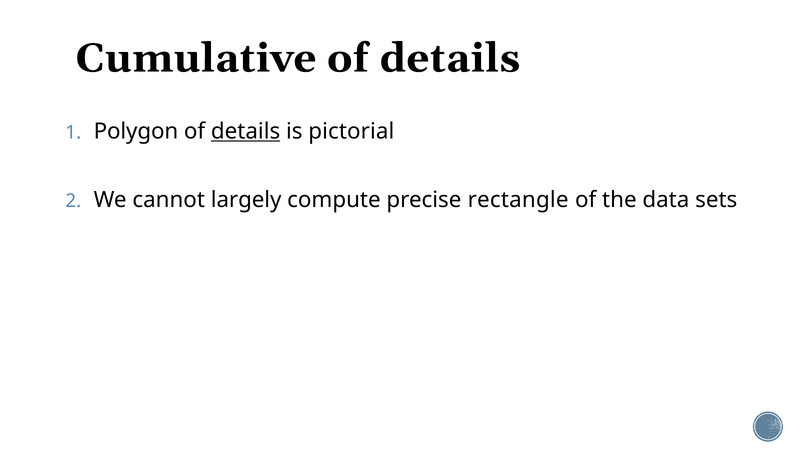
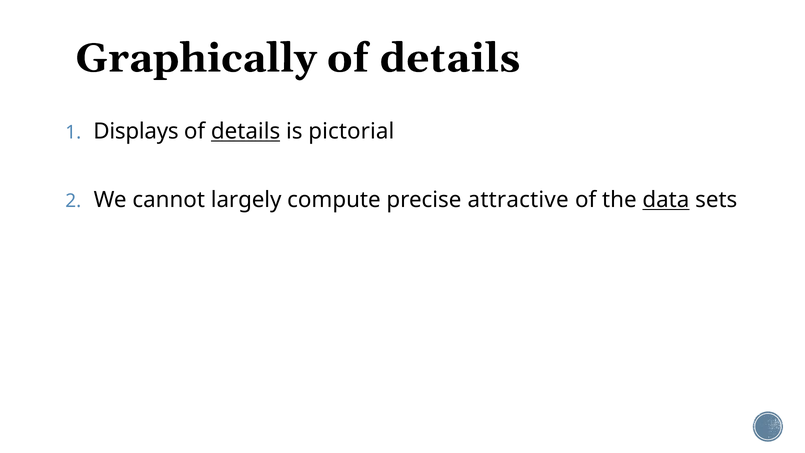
Cumulative: Cumulative -> Graphically
Polygon: Polygon -> Displays
rectangle: rectangle -> attractive
data underline: none -> present
